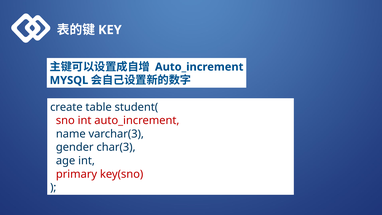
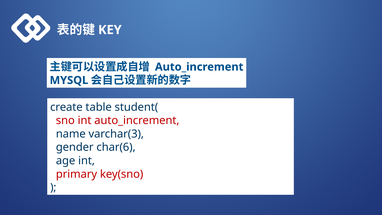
char(3: char(3 -> char(6
